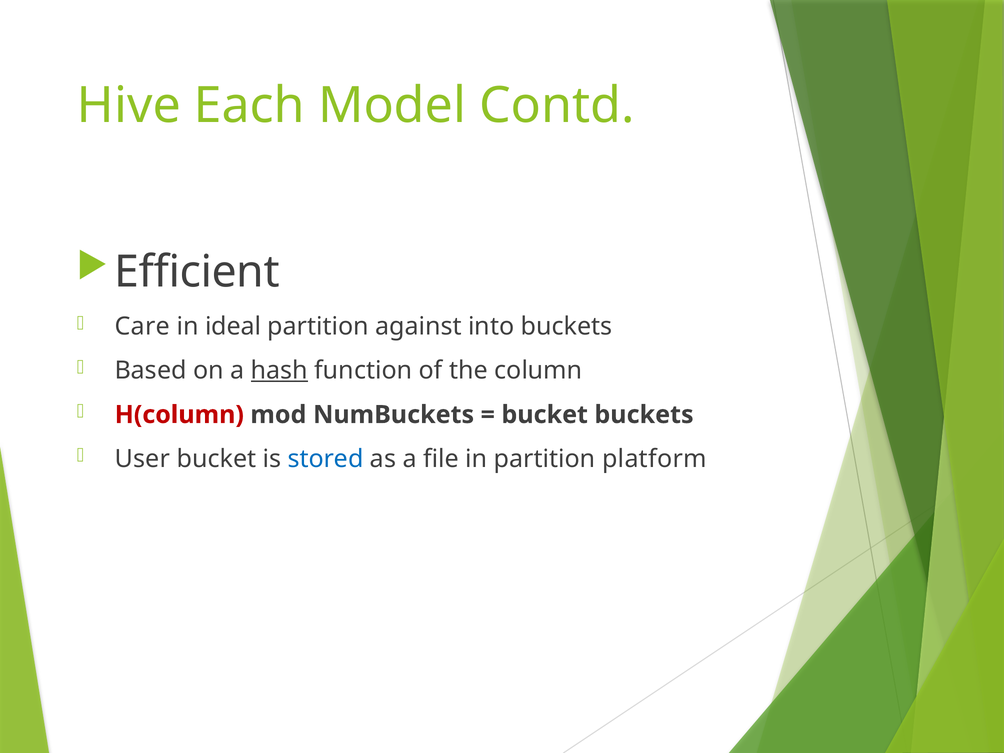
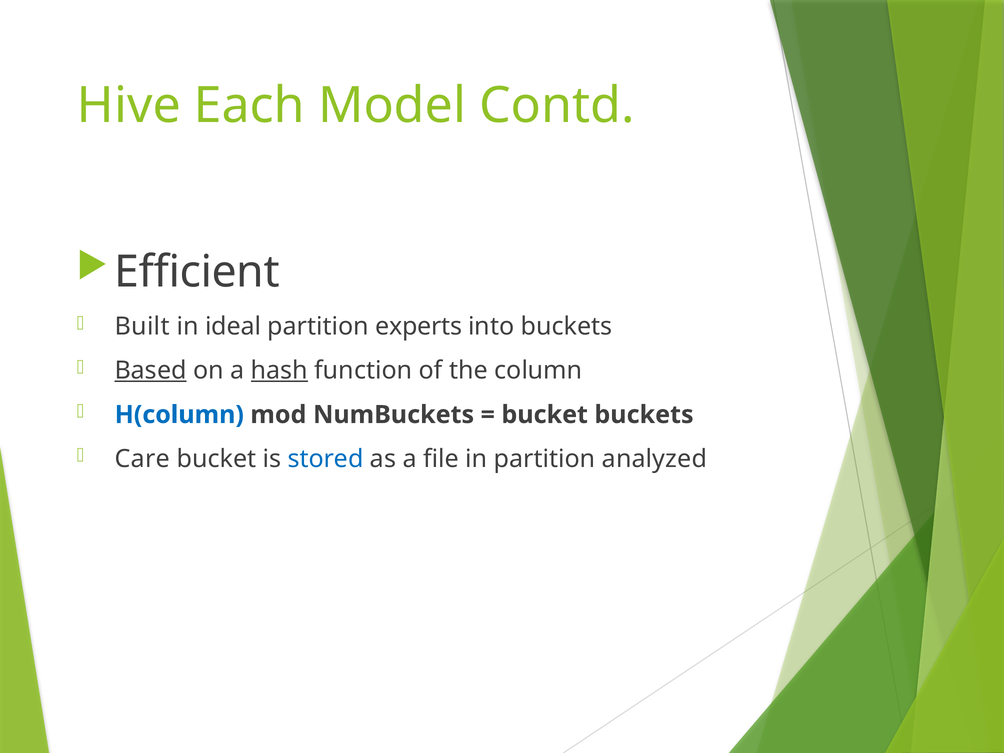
Care: Care -> Built
against: against -> experts
Based underline: none -> present
H(column colour: red -> blue
User: User -> Care
platform: platform -> analyzed
